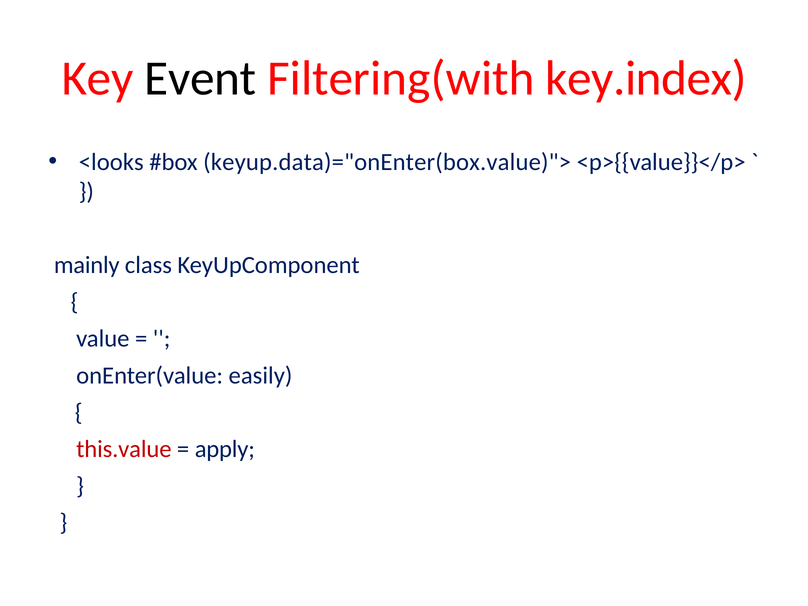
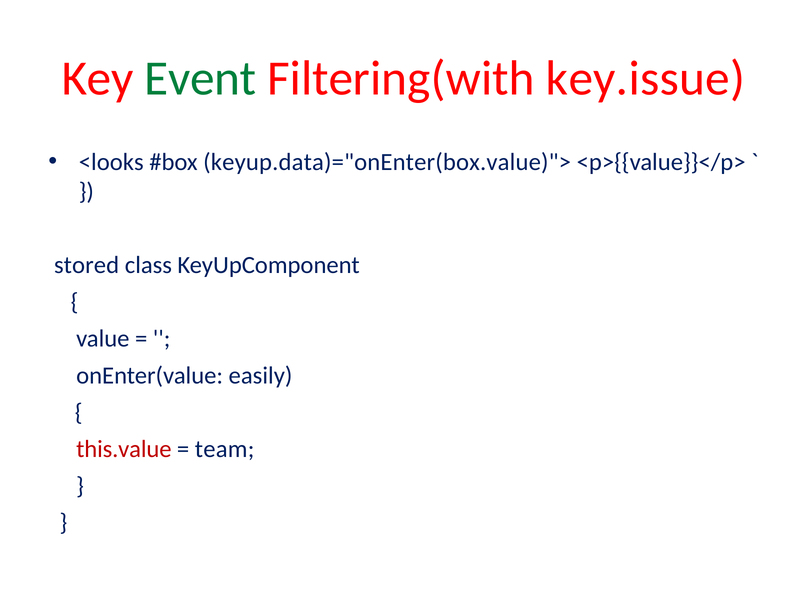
Event colour: black -> green
key.index: key.index -> key.issue
mainly: mainly -> stored
apply: apply -> team
